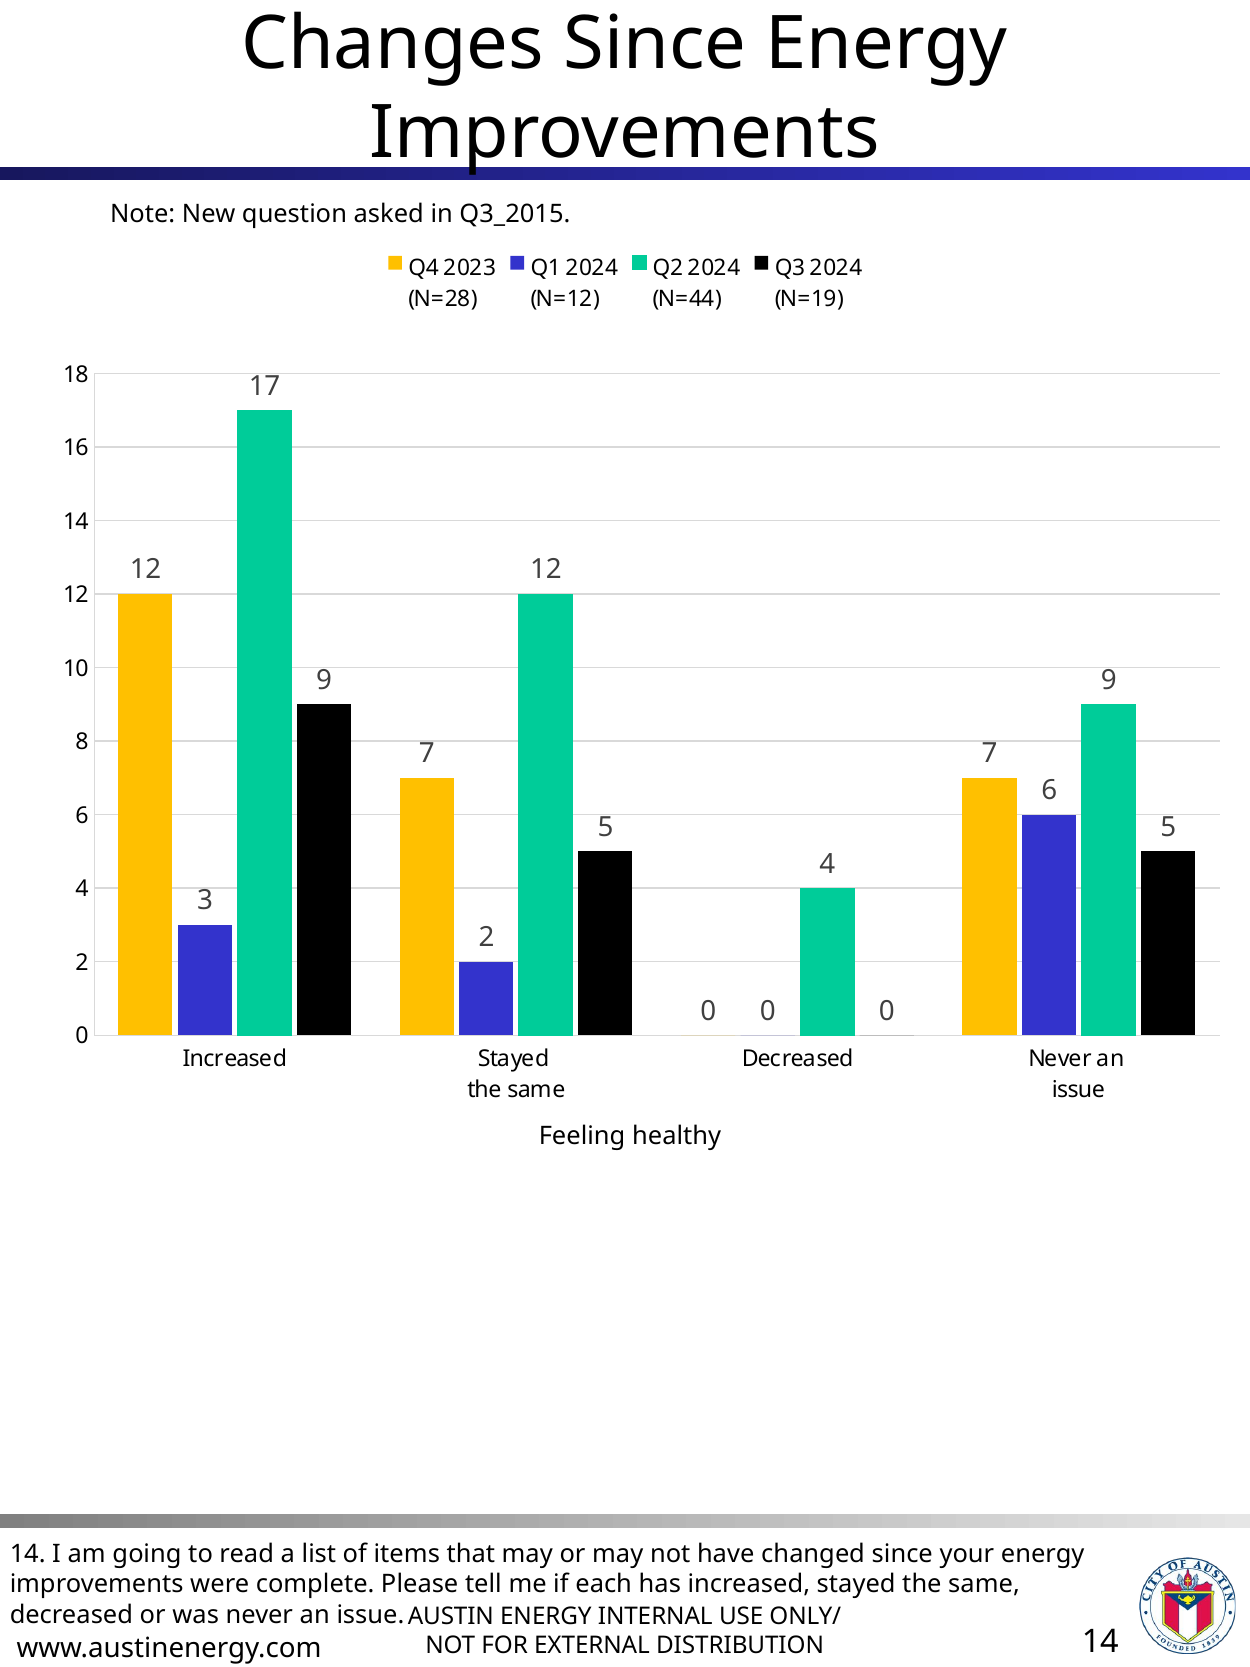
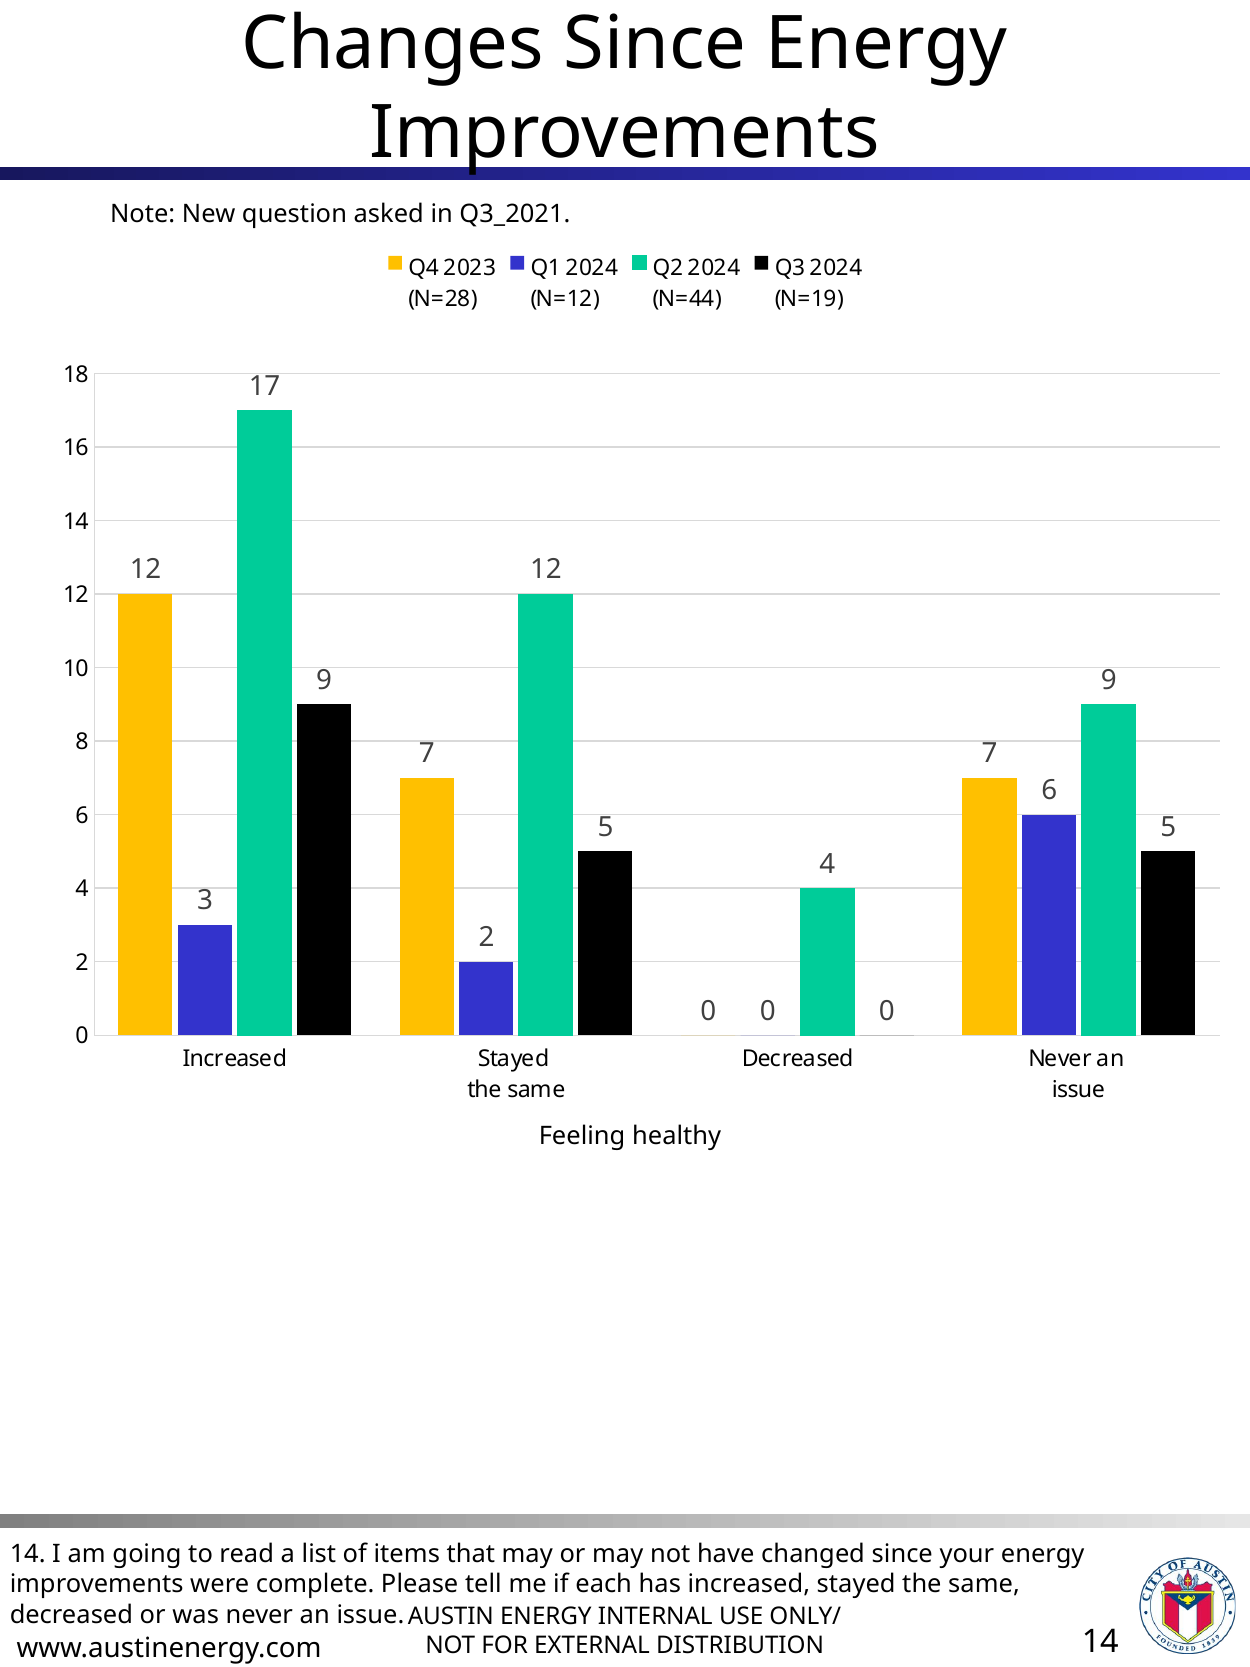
Q3_2015: Q3_2015 -> Q3_2021
